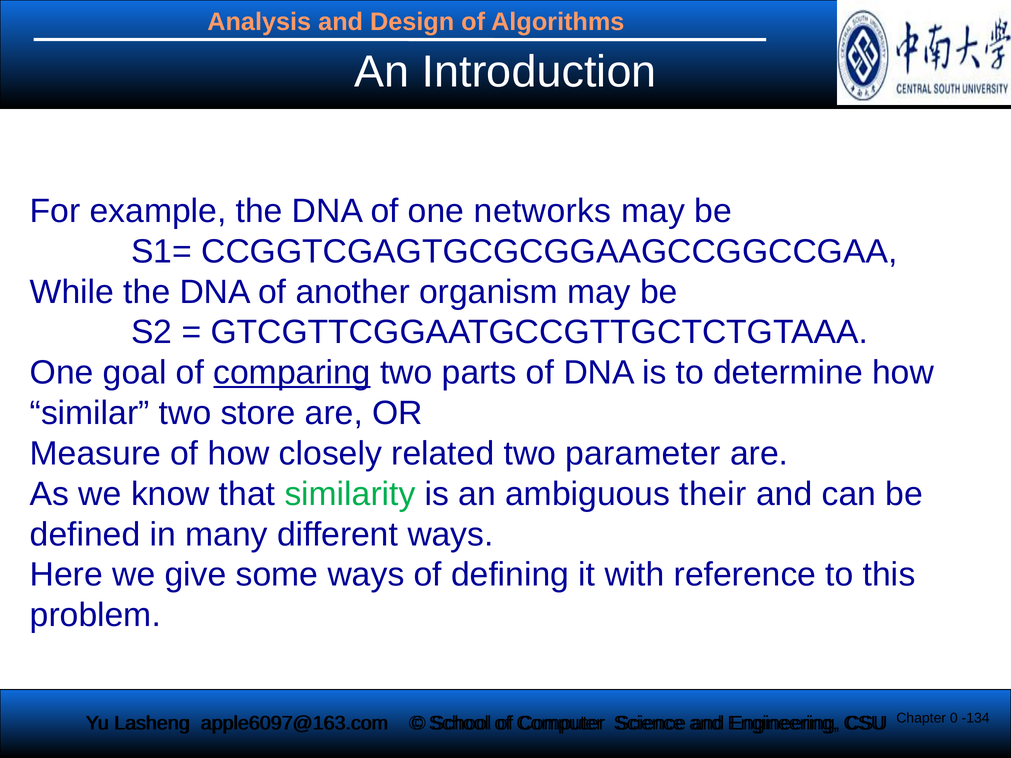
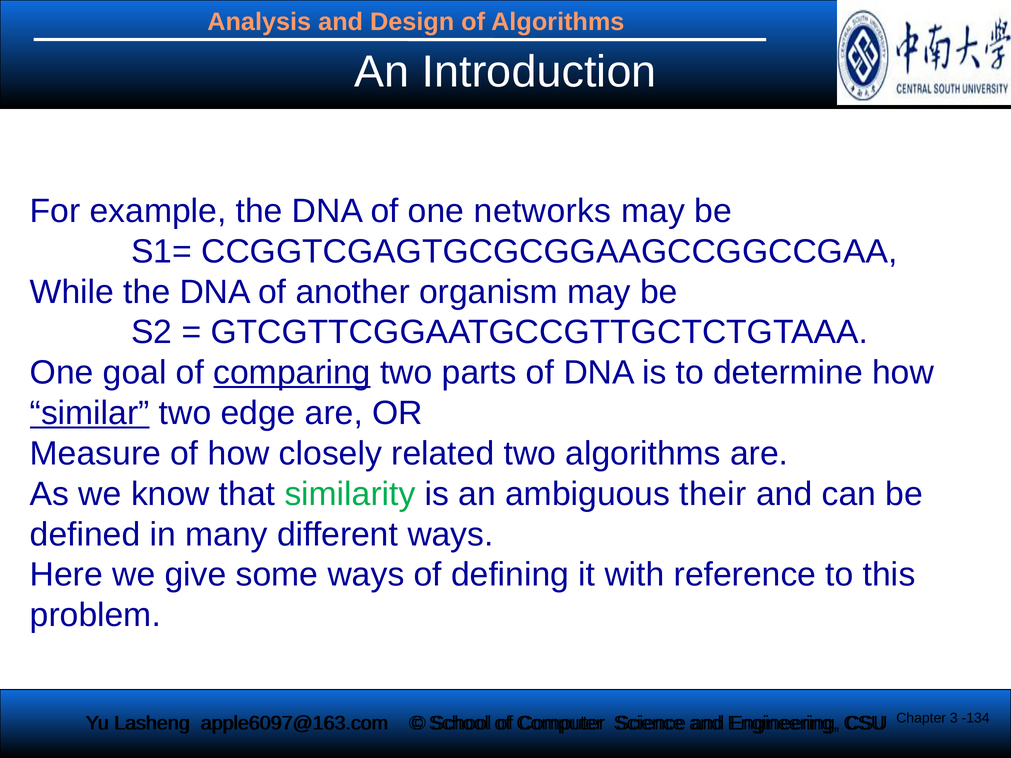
similar underline: none -> present
store: store -> edge
two parameter: parameter -> algorithms
0: 0 -> 3
